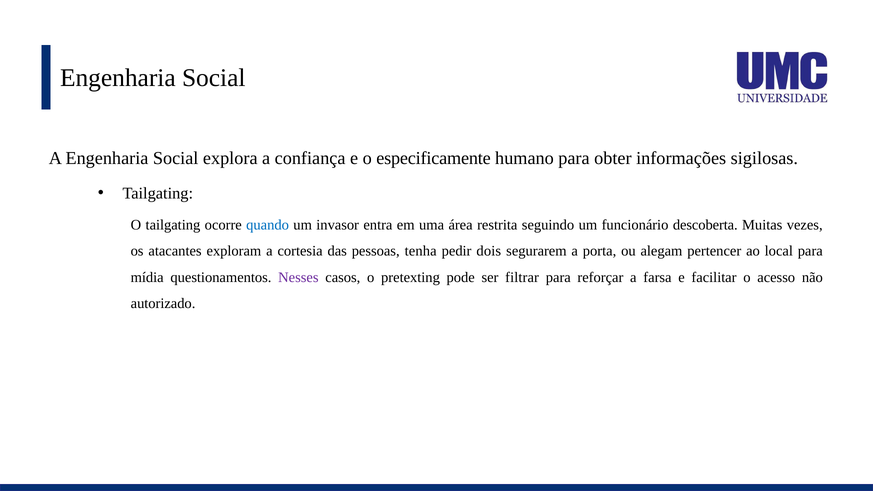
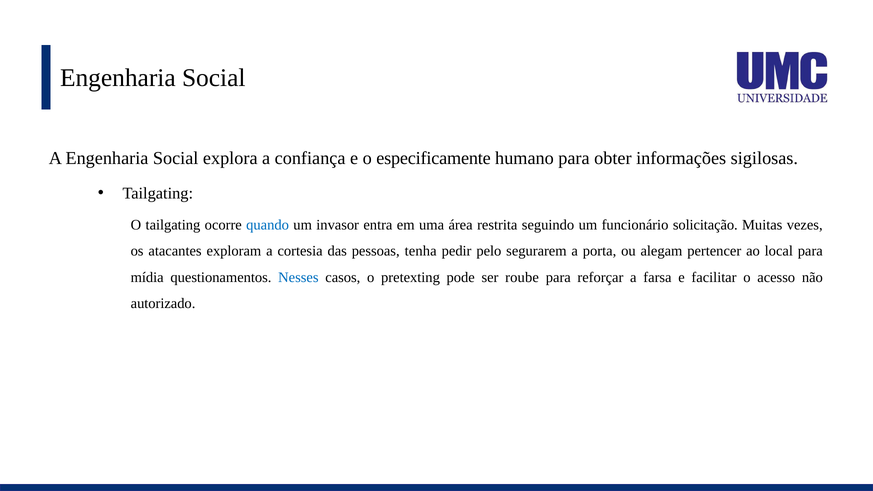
descoberta: descoberta -> solicitação
dois: dois -> pelo
Nesses colour: purple -> blue
filtrar: filtrar -> roube
